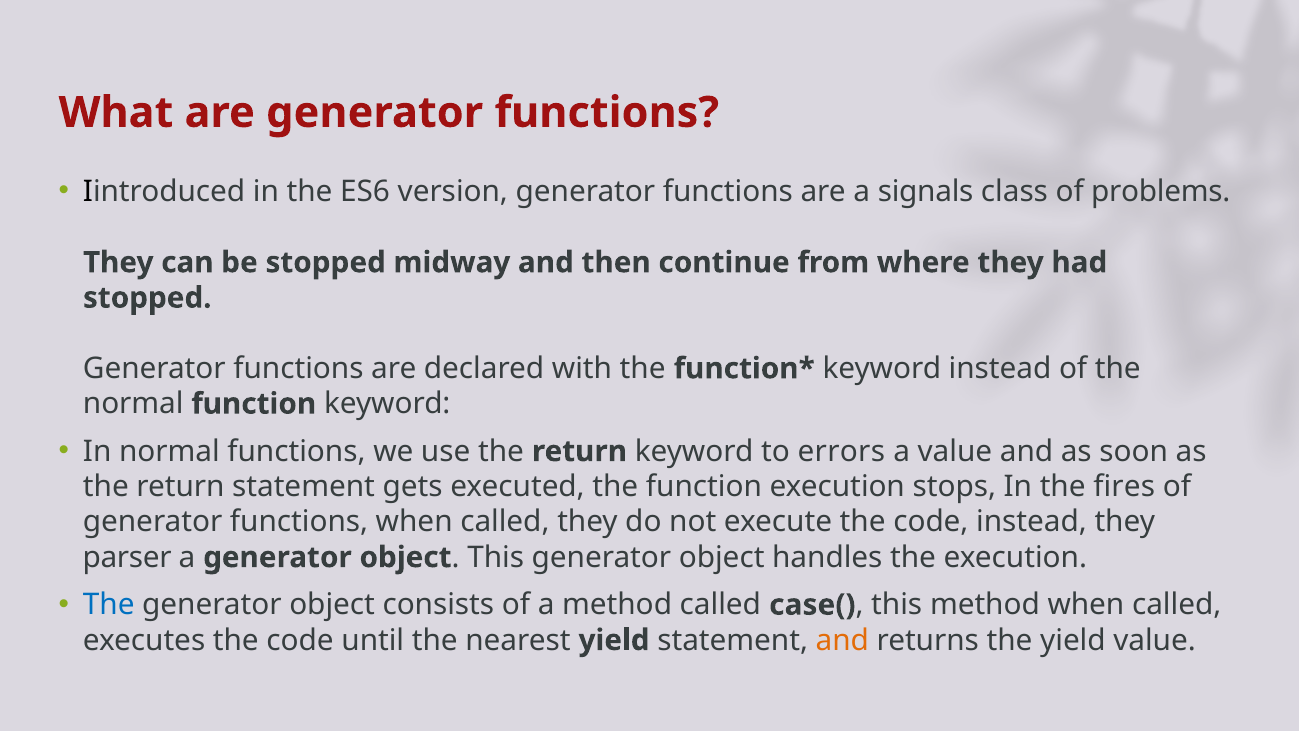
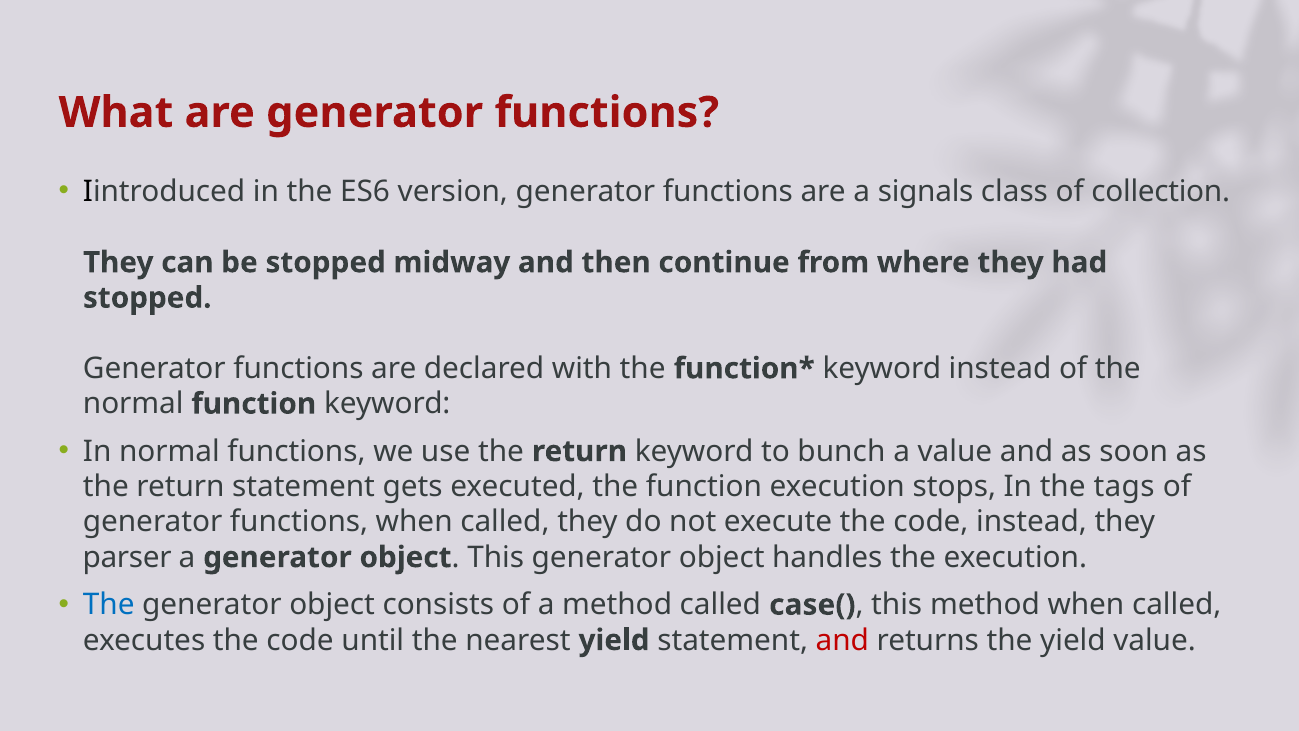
problems: problems -> collection
errors: errors -> bunch
fires: fires -> tags
and at (842, 640) colour: orange -> red
